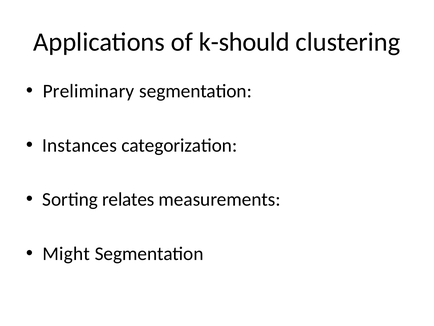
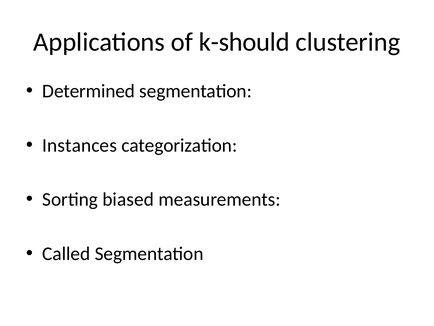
Preliminary: Preliminary -> Determined
relates: relates -> biased
Might: Might -> Called
